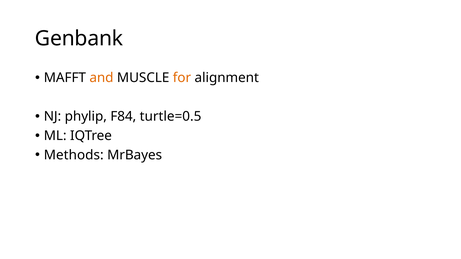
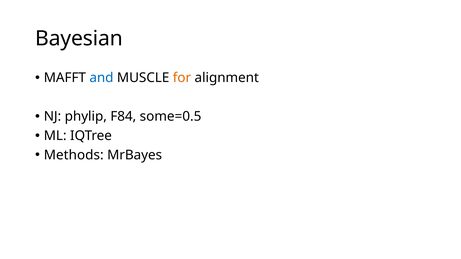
Genbank: Genbank -> Bayesian
and colour: orange -> blue
turtle=0.5: turtle=0.5 -> some=0.5
